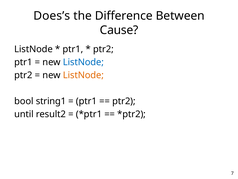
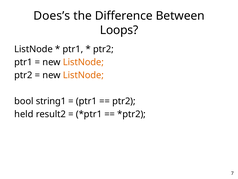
Cause: Cause -> Loops
ListNode at (83, 62) colour: blue -> orange
until: until -> held
